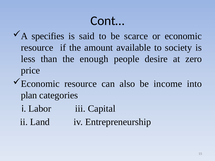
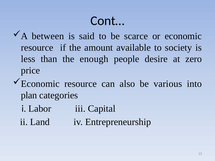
specifies: specifies -> between
income: income -> various
